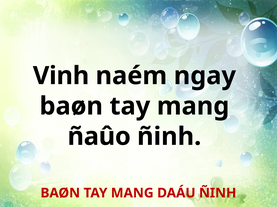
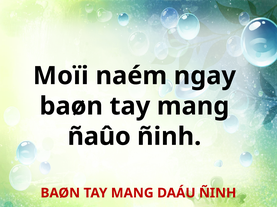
Vinh: Vinh -> Moïi
